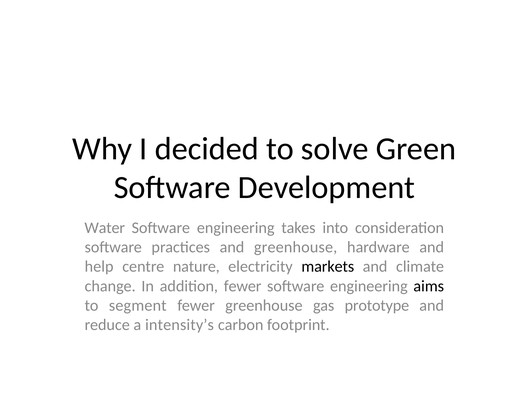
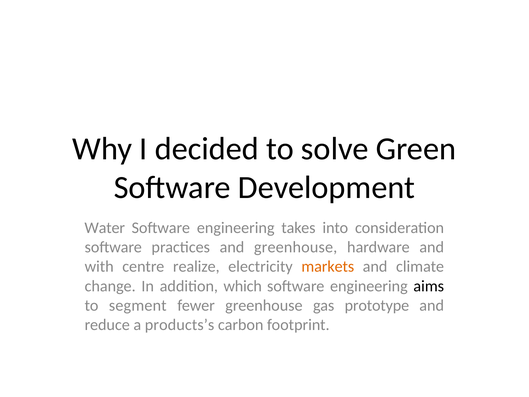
help: help -> with
nature: nature -> realize
markets colour: black -> orange
addition fewer: fewer -> which
intensity’s: intensity’s -> products’s
